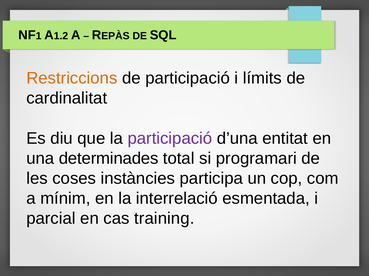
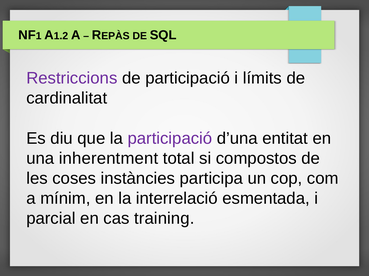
Restriccions colour: orange -> purple
determinades: determinades -> inherentment
programari: programari -> compostos
